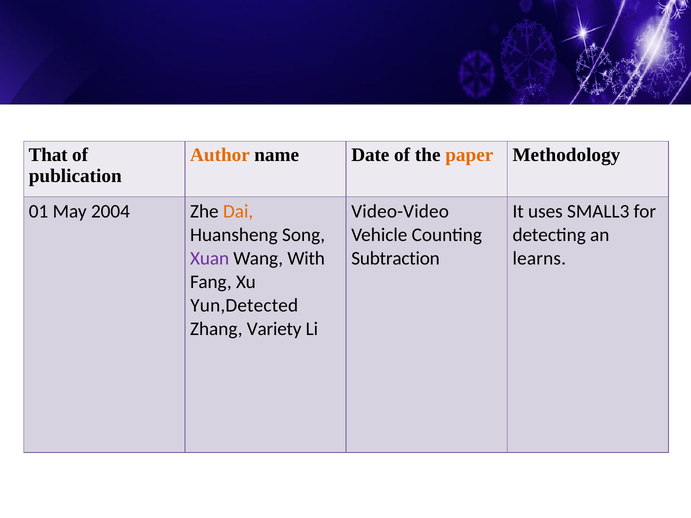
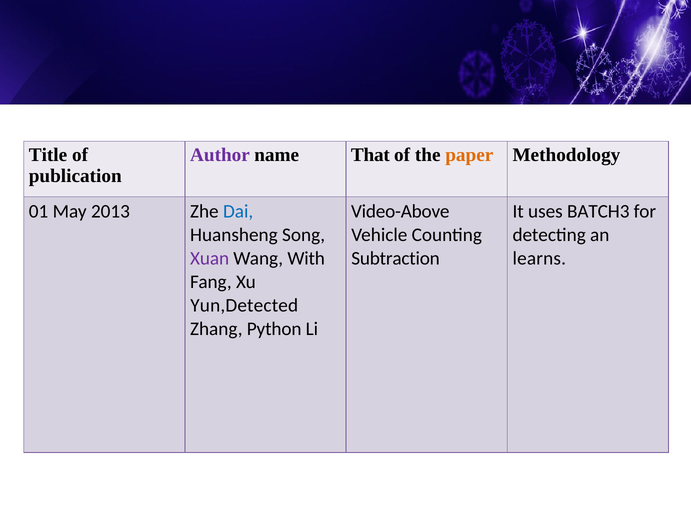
That: That -> Title
Author colour: orange -> purple
Date: Date -> That
2004: 2004 -> 2013
Dai colour: orange -> blue
Video-Video: Video-Video -> Video-Above
SMALL3: SMALL3 -> BATCH3
Variety: Variety -> Python
